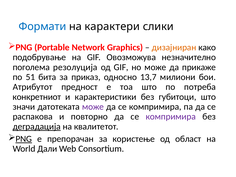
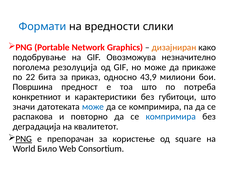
карактери: карактери -> вредности
51: 51 -> 22
13,7: 13,7 -> 43,9
Атрибутот: Атрибутот -> Површина
може at (93, 107) colour: purple -> blue
компримира at (171, 117) colour: purple -> blue
деградација underline: present -> none
област: област -> square
Дали: Дали -> Било
